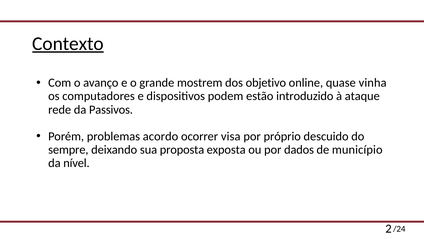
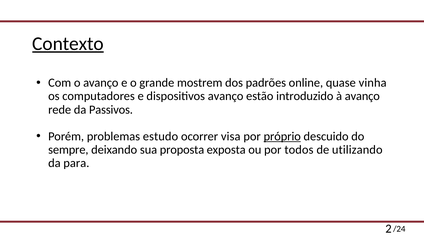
objetivo: objetivo -> padrões
dispositivos podem: podem -> avanço
à ataque: ataque -> avanço
acordo: acordo -> estudo
próprio underline: none -> present
dados: dados -> todos
município: município -> utilizando
nível: nível -> para
